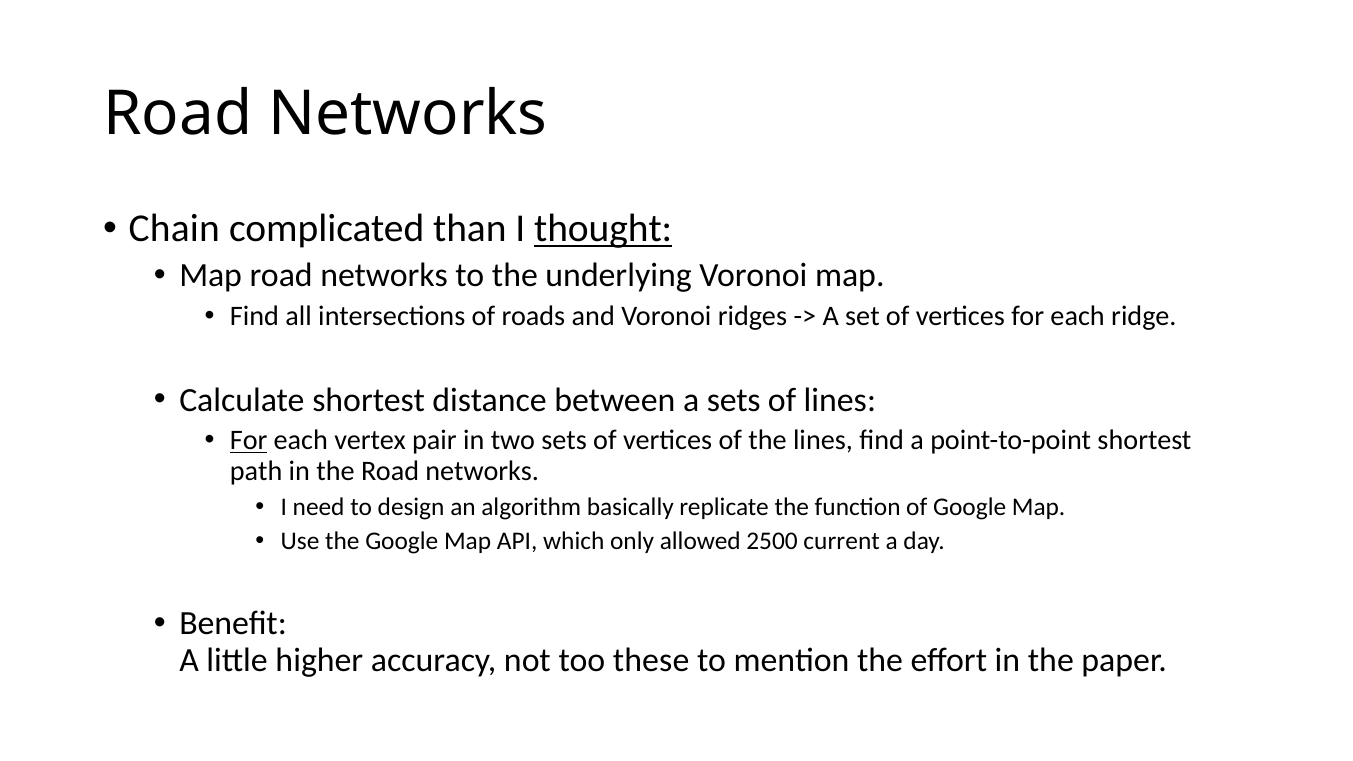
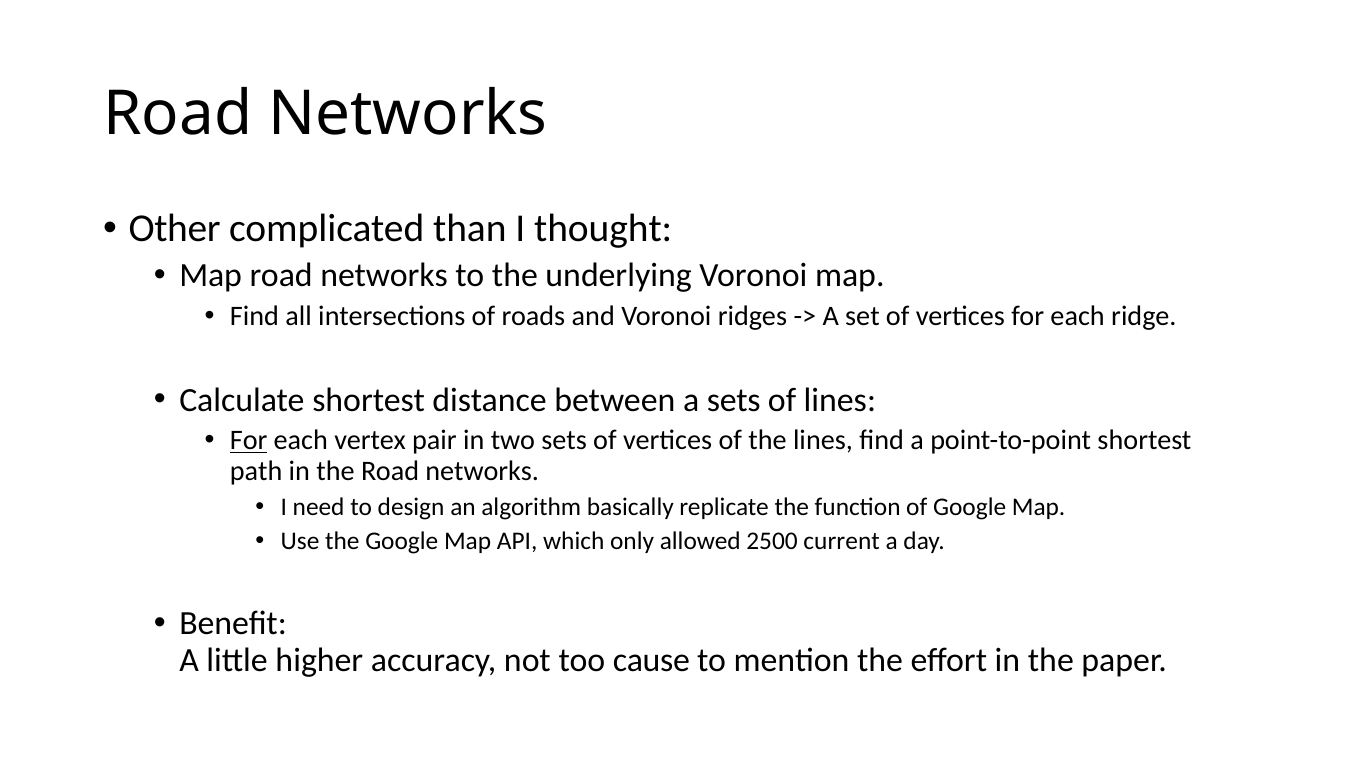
Chain: Chain -> Other
thought underline: present -> none
these: these -> cause
